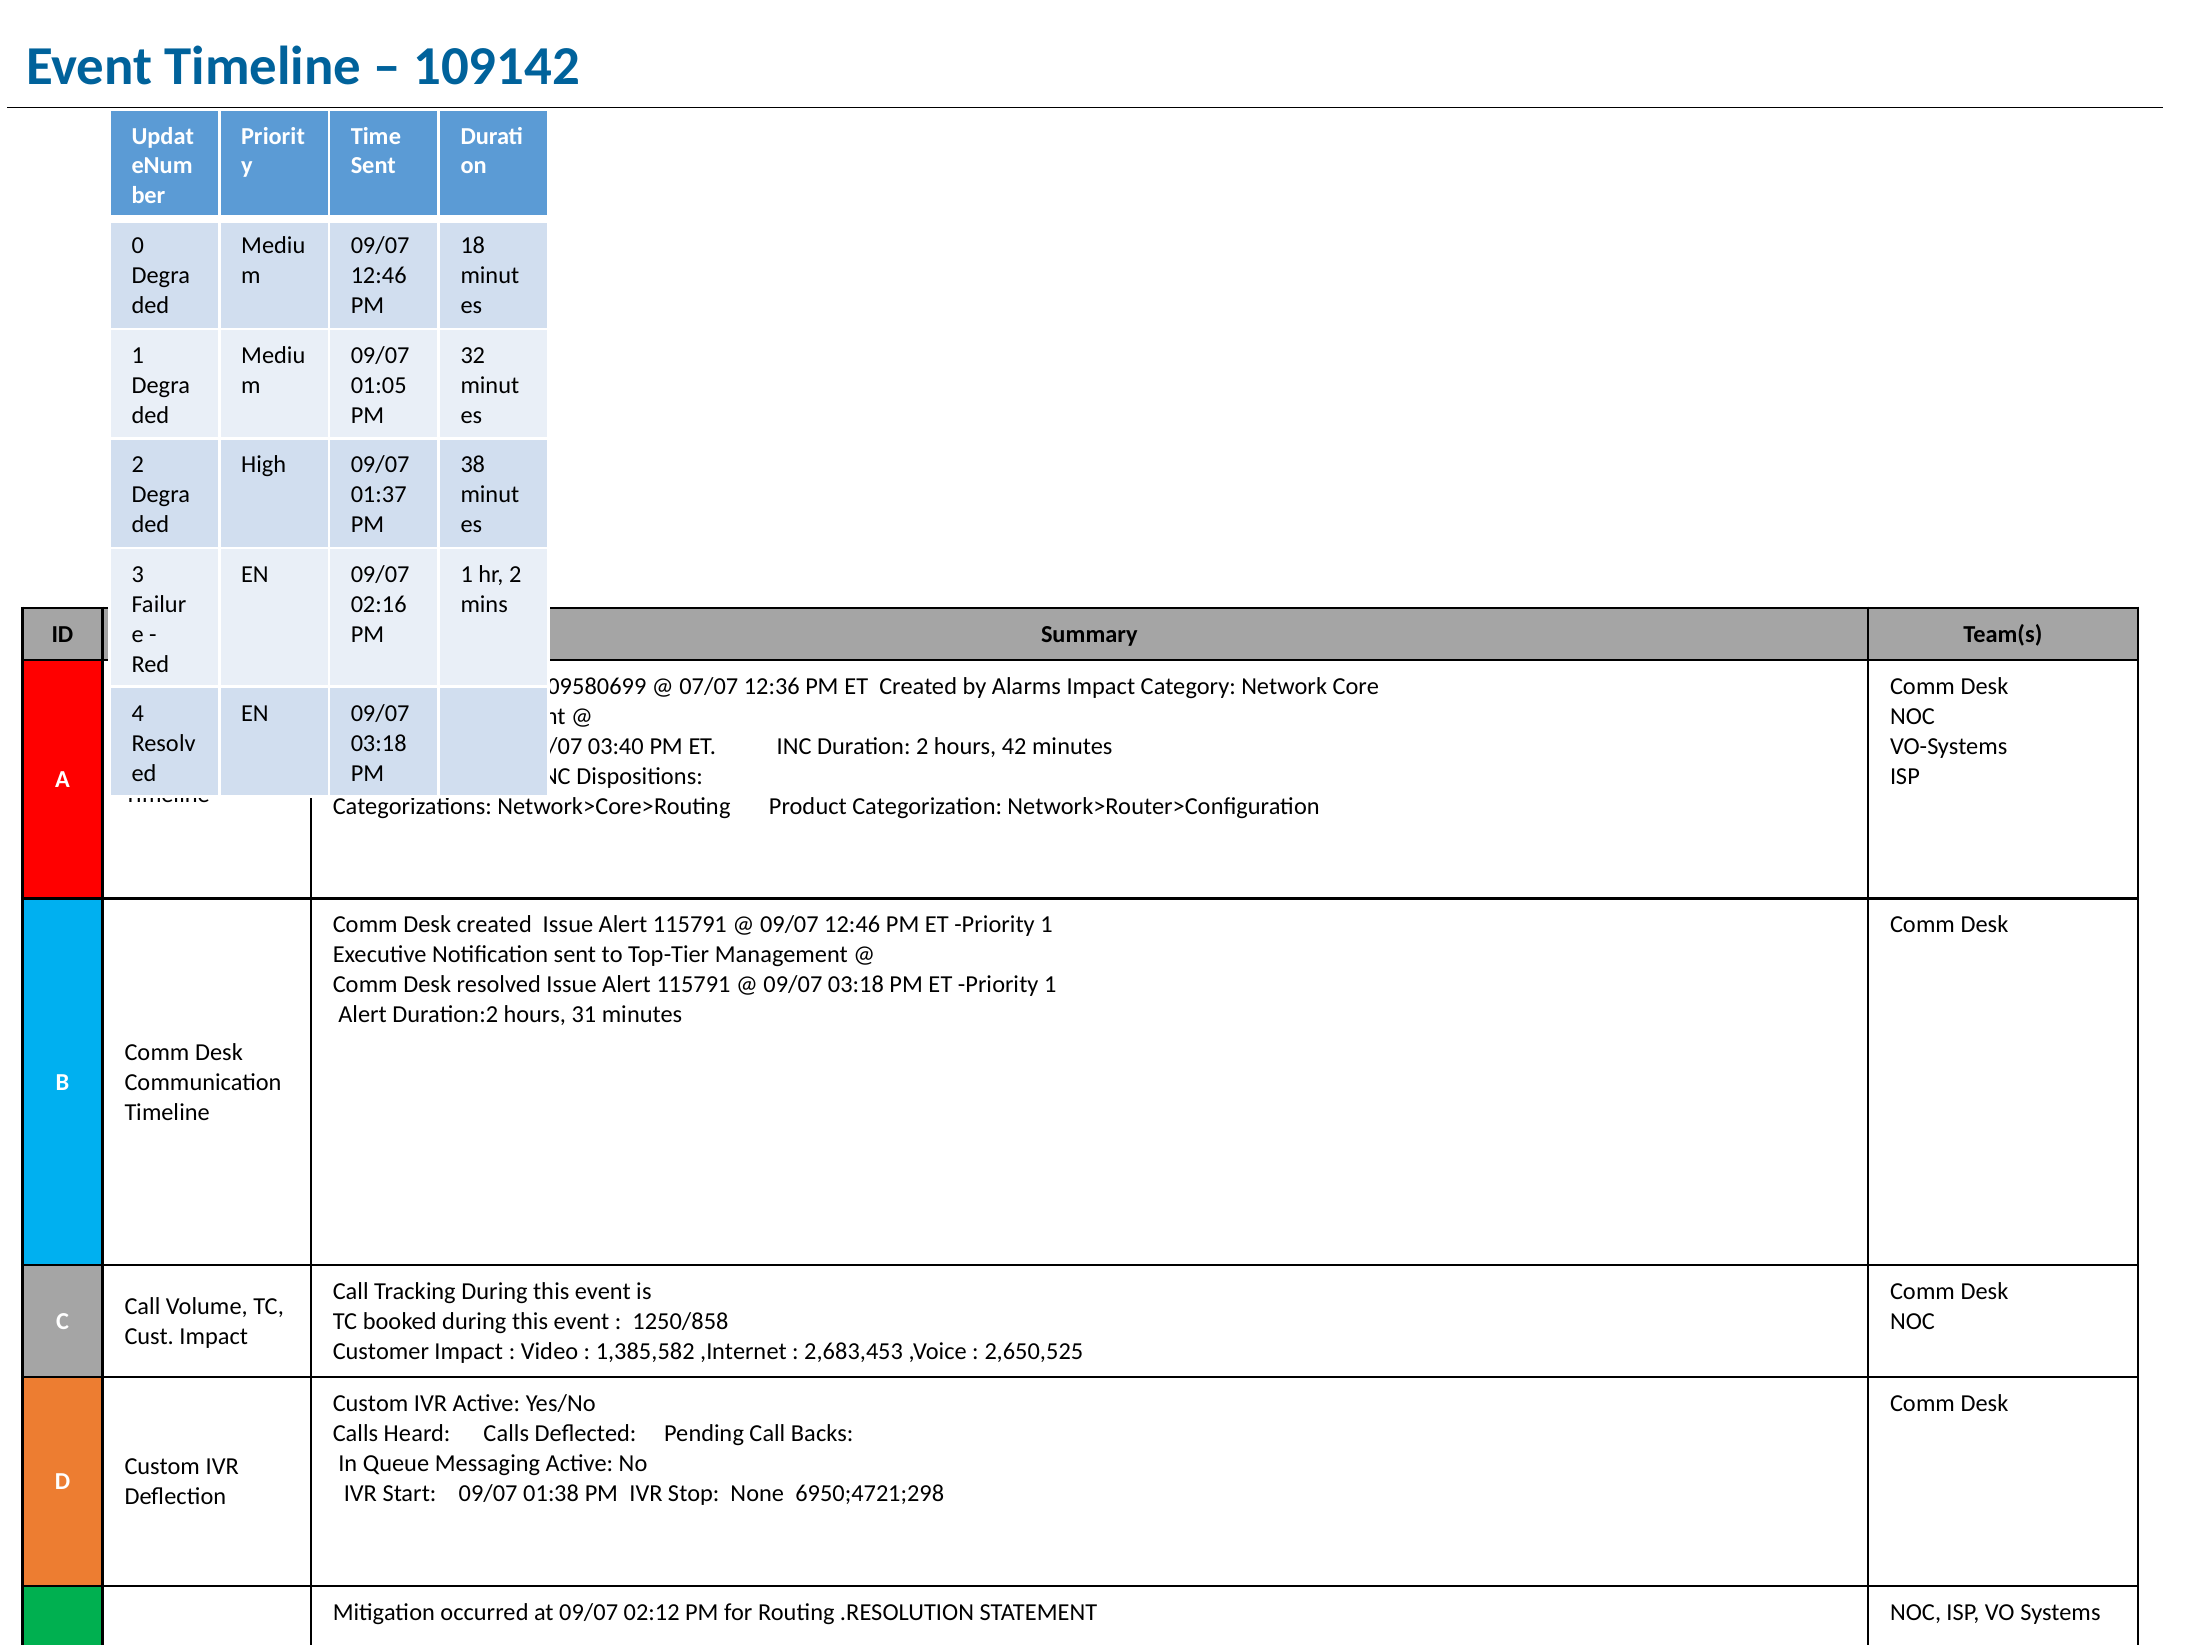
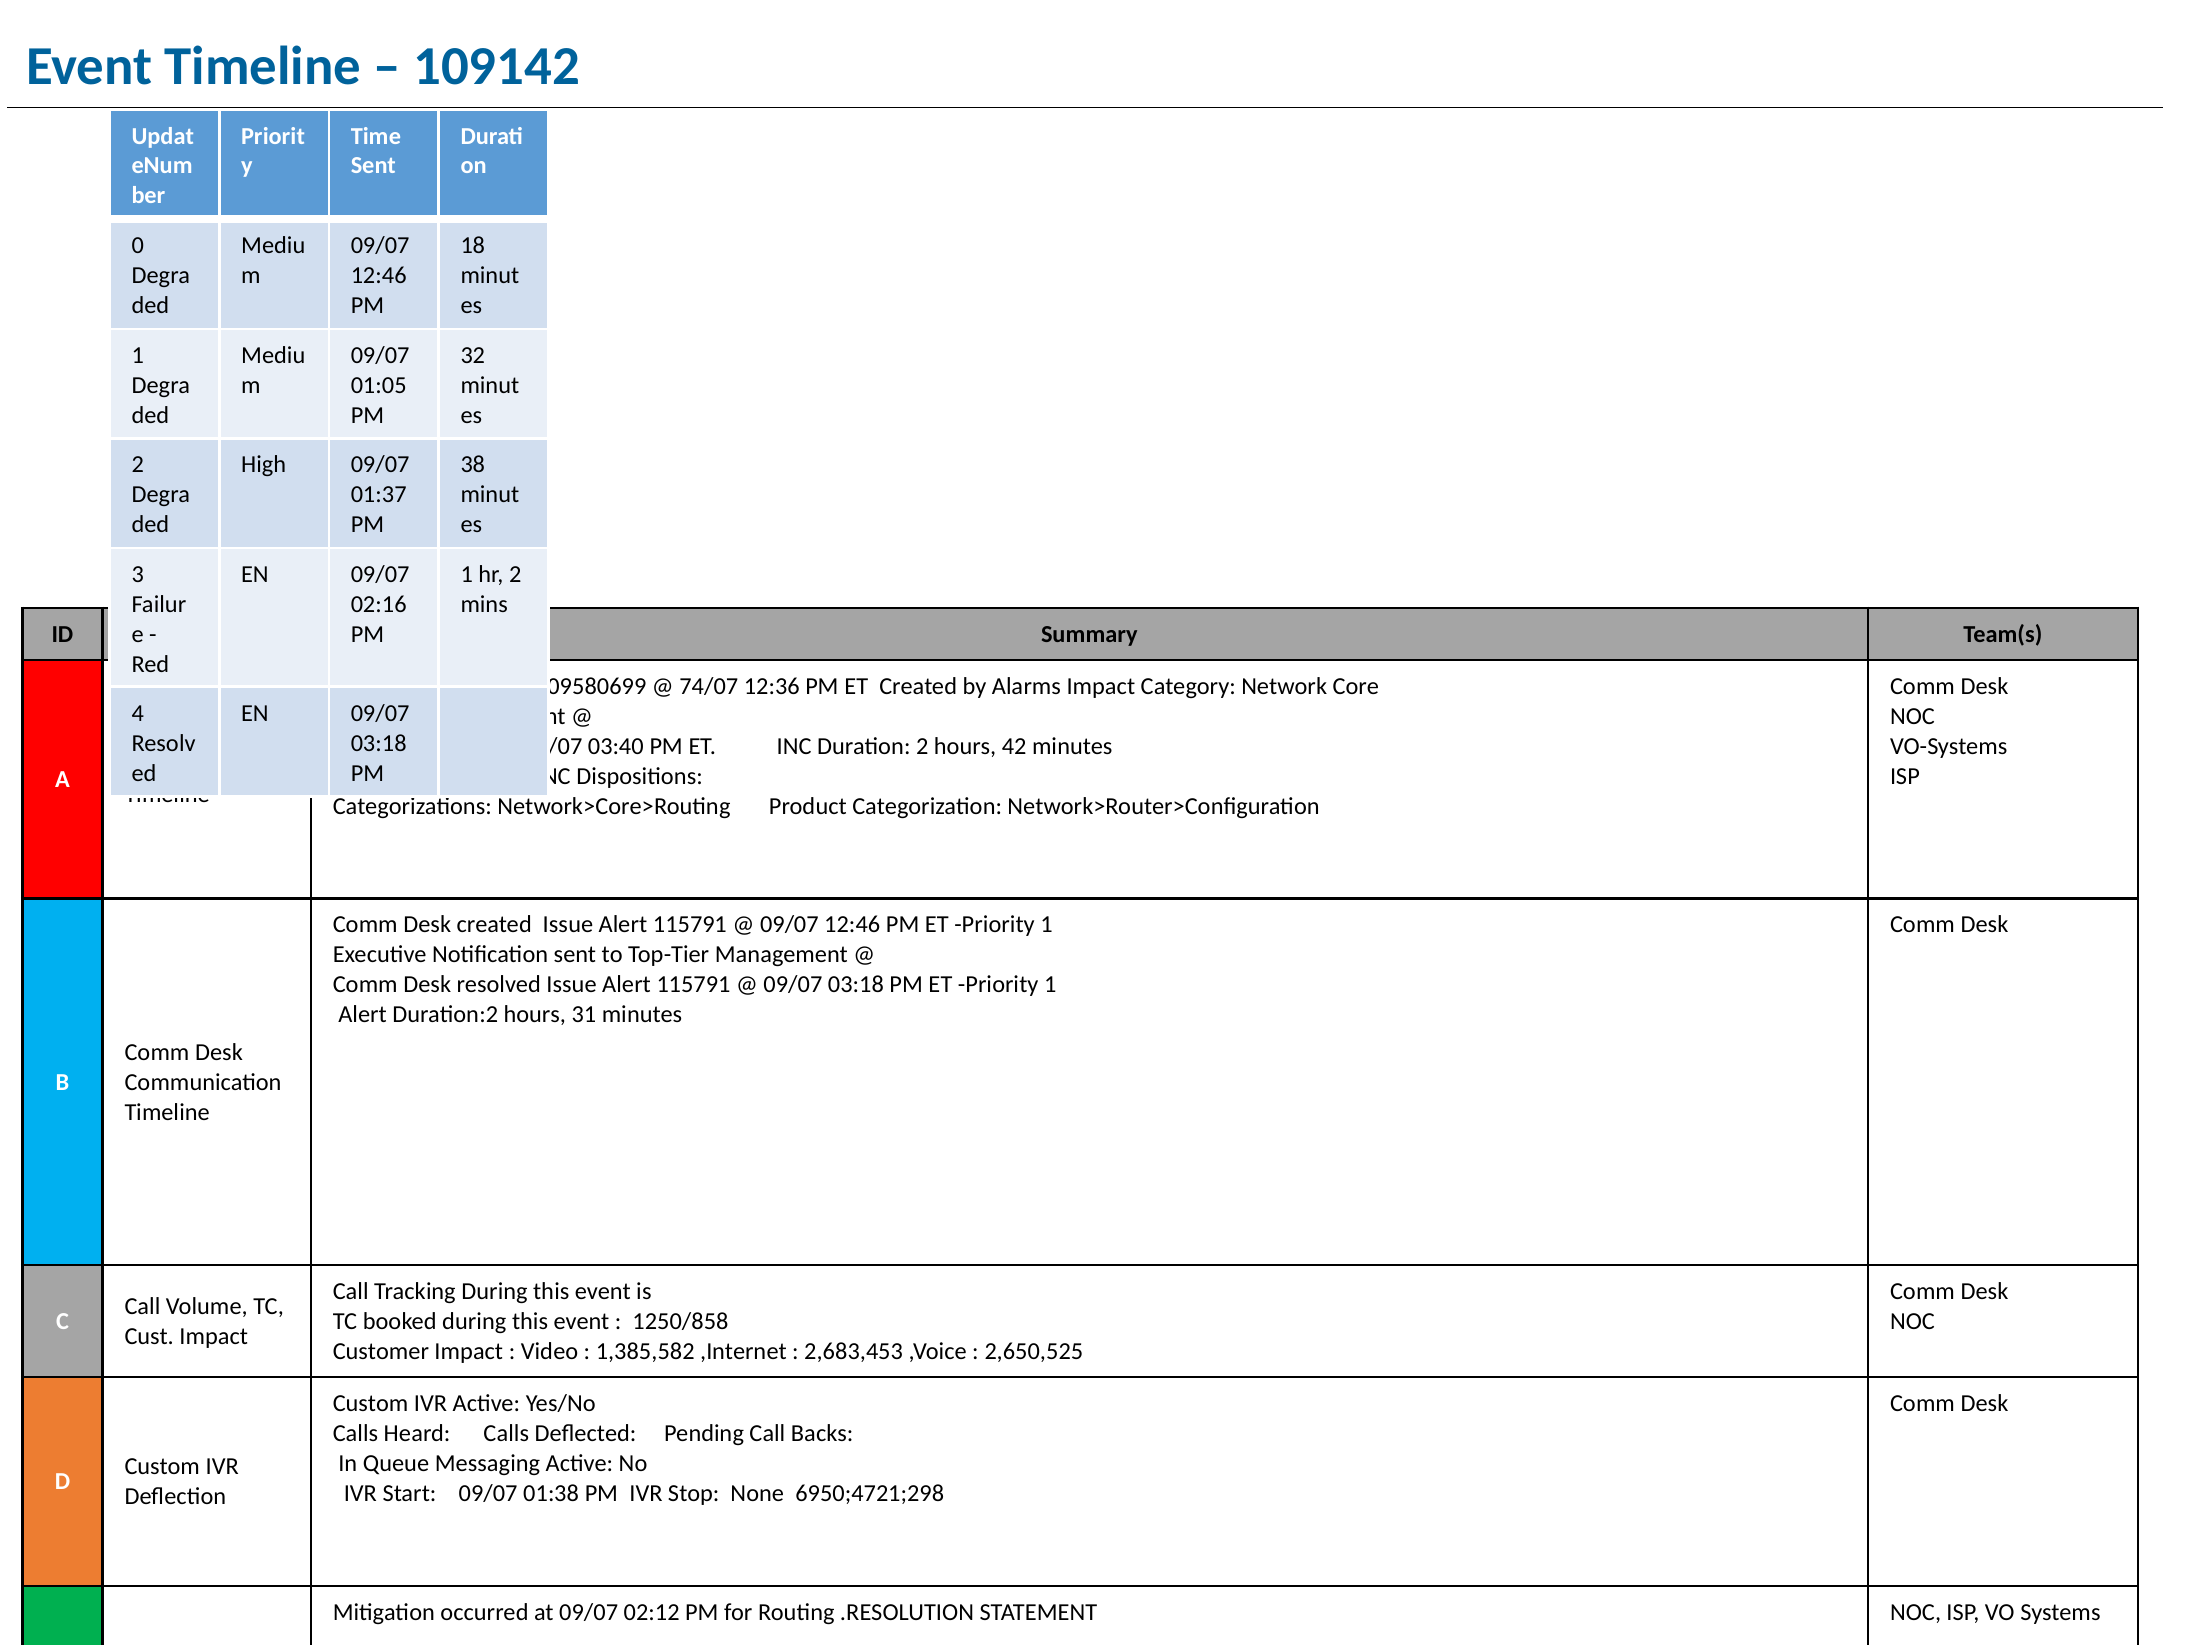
07/07: 07/07 -> 74/07
